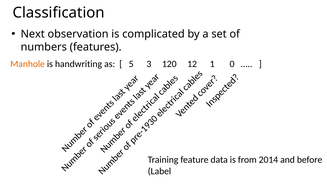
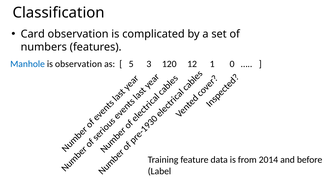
Next: Next -> Card
Manhole colour: orange -> blue
is handwriting: handwriting -> observation
